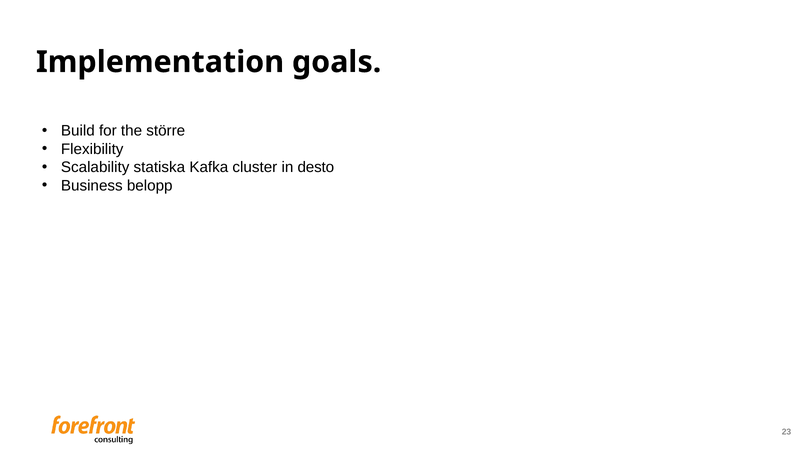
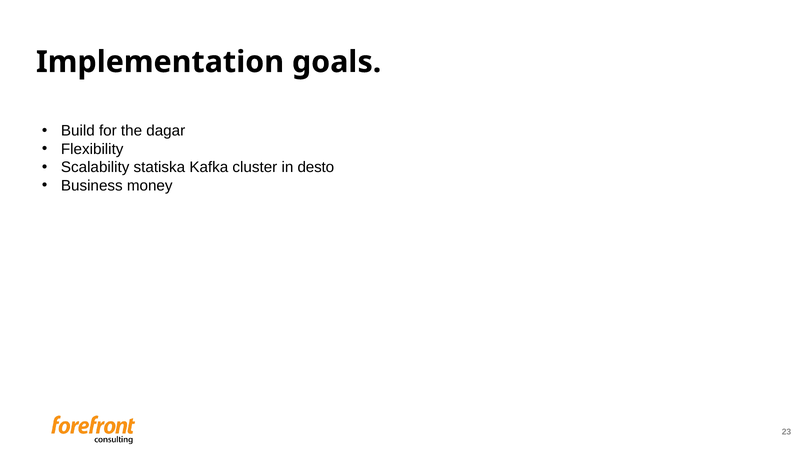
större: större -> dagar
belopp: belopp -> money
